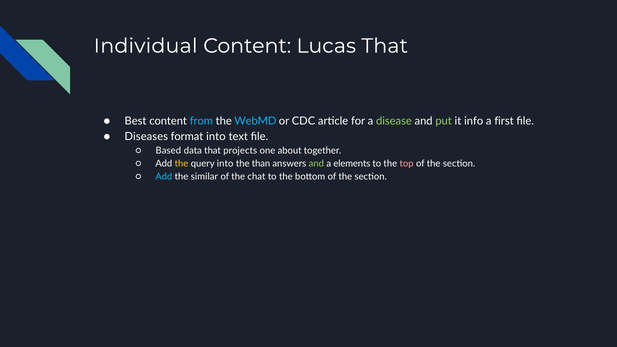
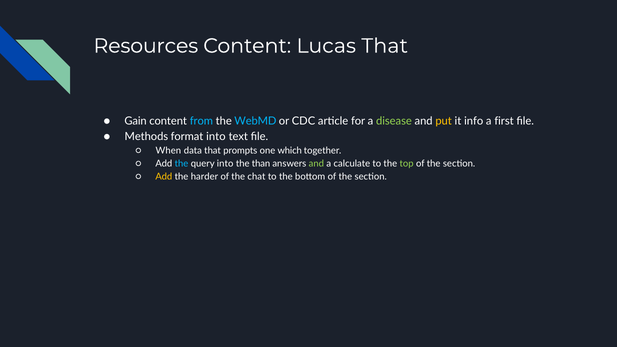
Individual: Individual -> Resources
Best: Best -> Gain
put colour: light green -> yellow
Diseases: Diseases -> Methods
Based: Based -> When
projects: projects -> prompts
about: about -> which
the at (181, 164) colour: yellow -> light blue
elements: elements -> calculate
top colour: pink -> light green
Add at (164, 177) colour: light blue -> yellow
similar: similar -> harder
